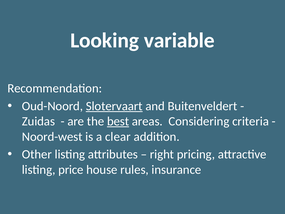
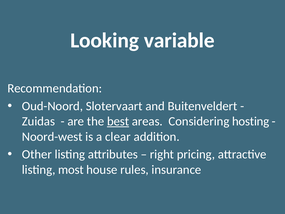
Slotervaart underline: present -> none
criteria: criteria -> hosting
price: price -> most
